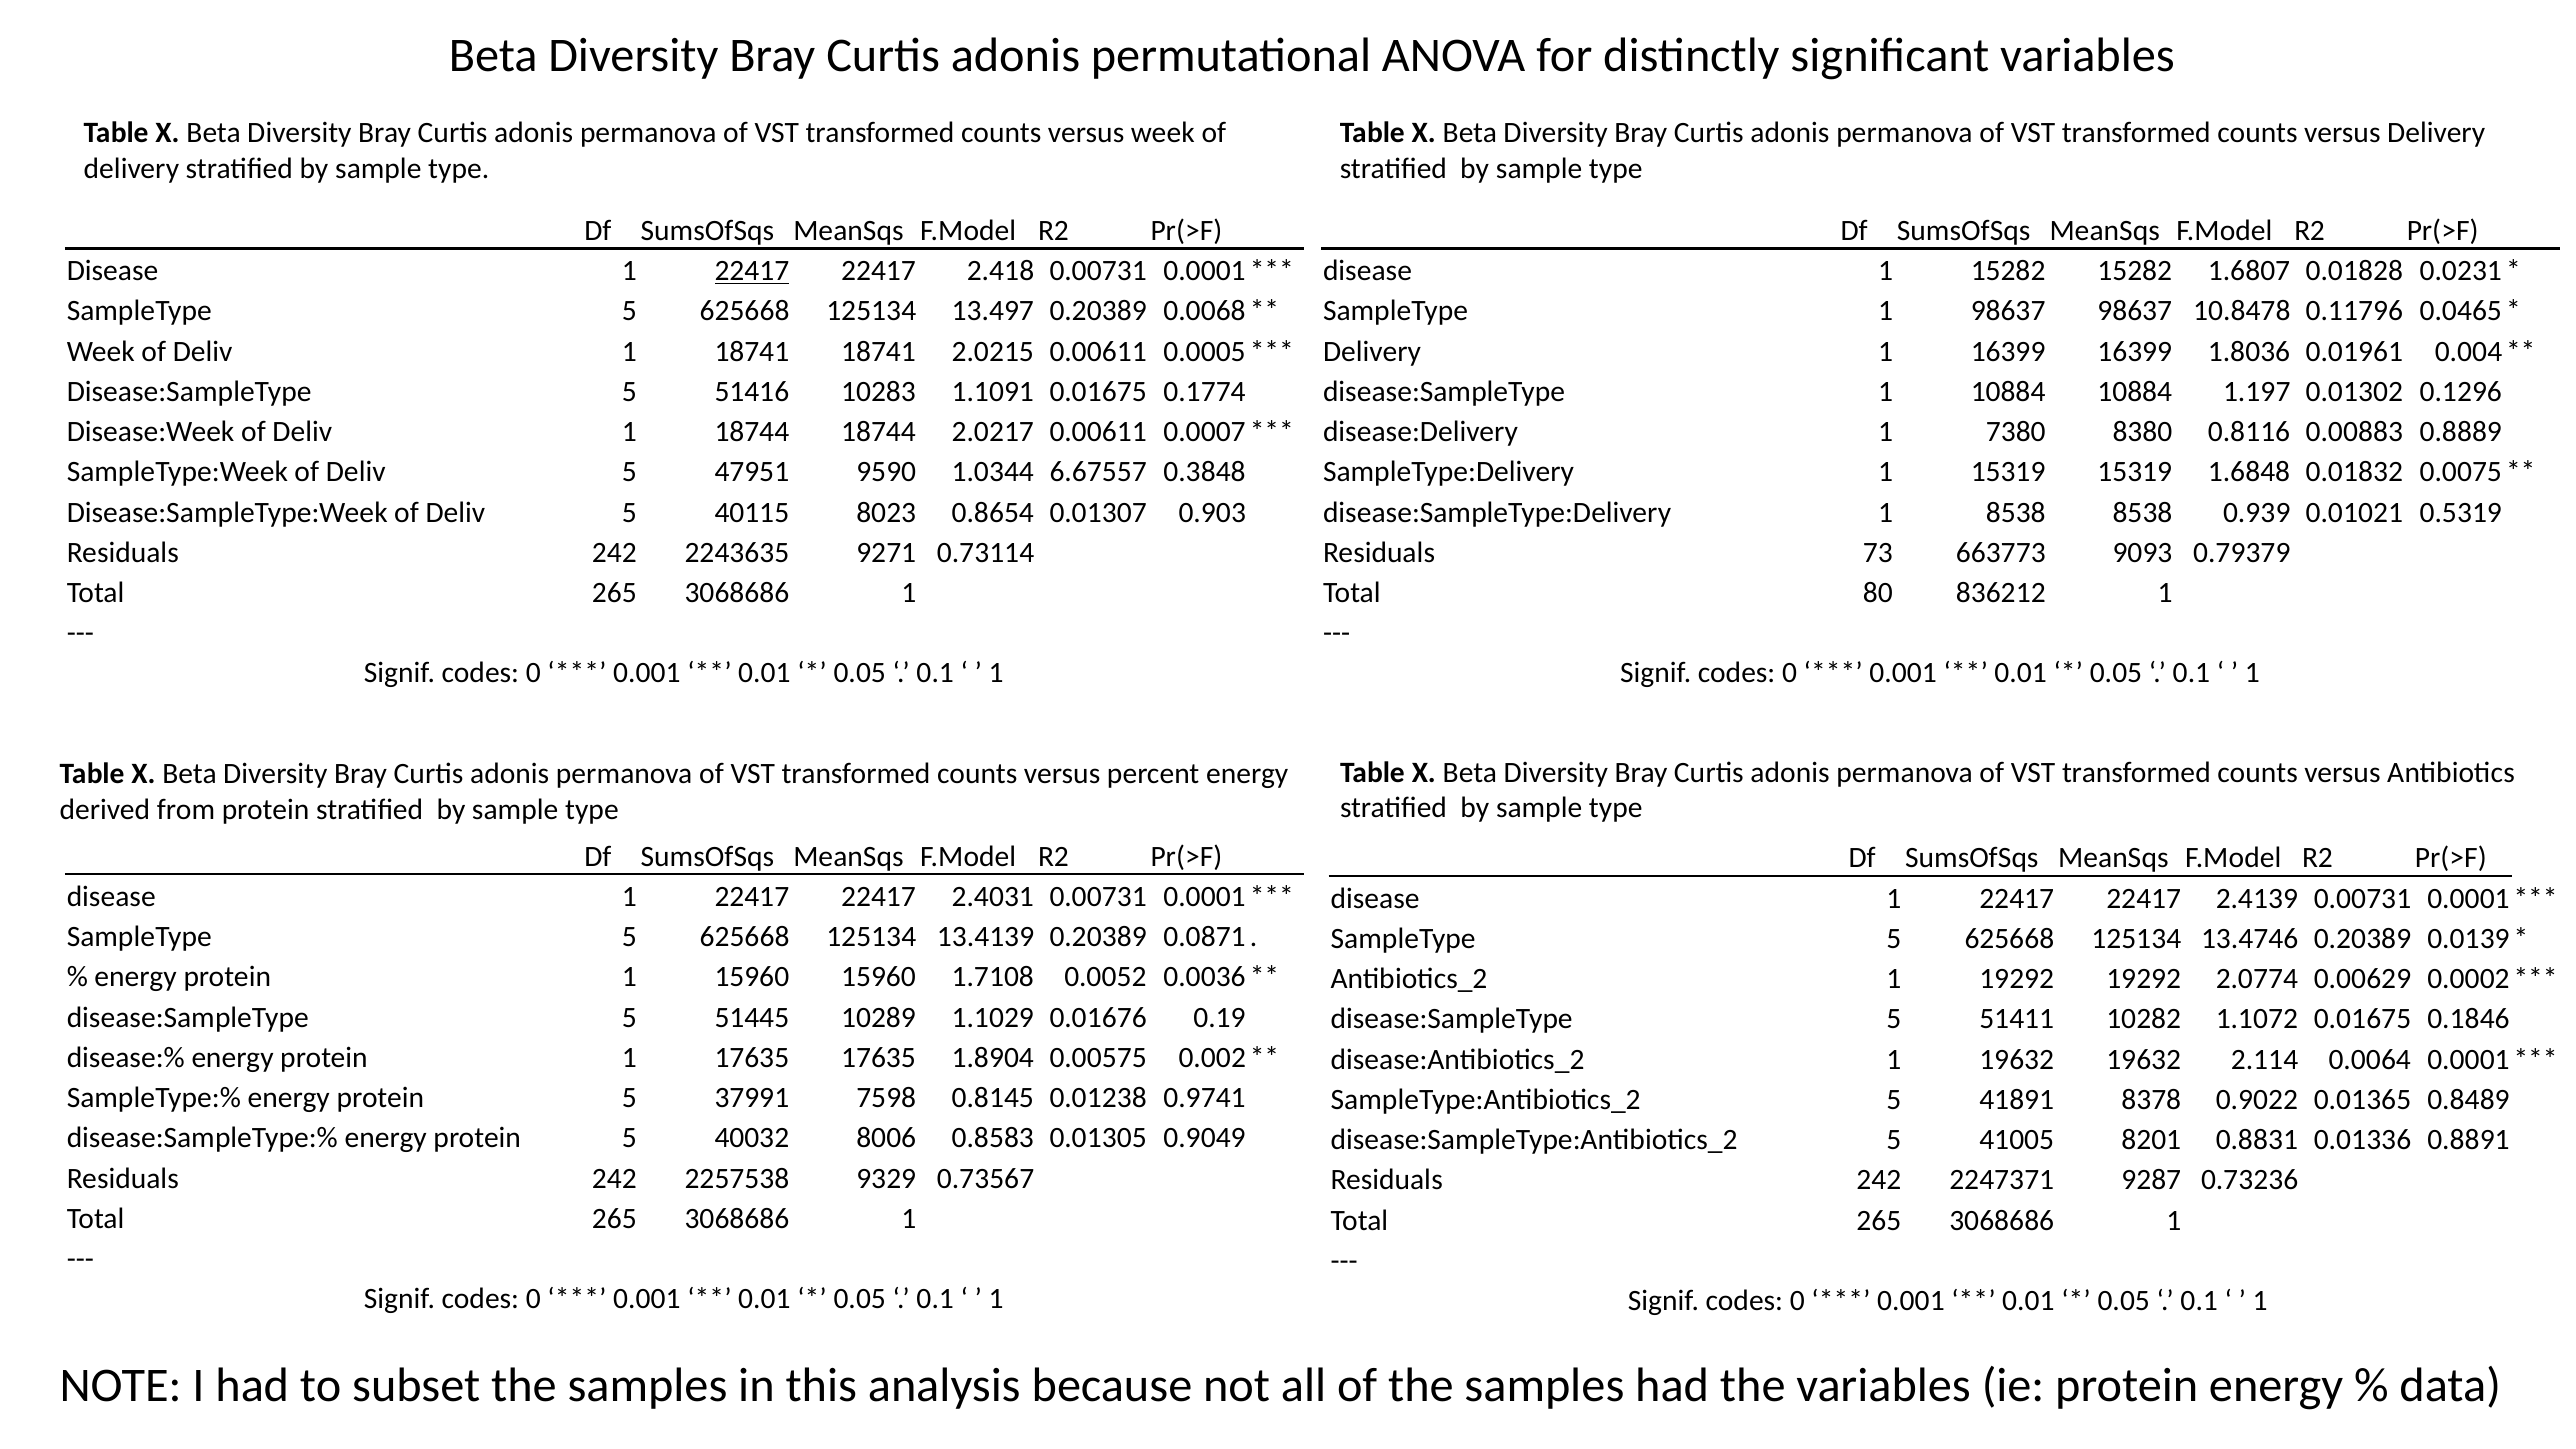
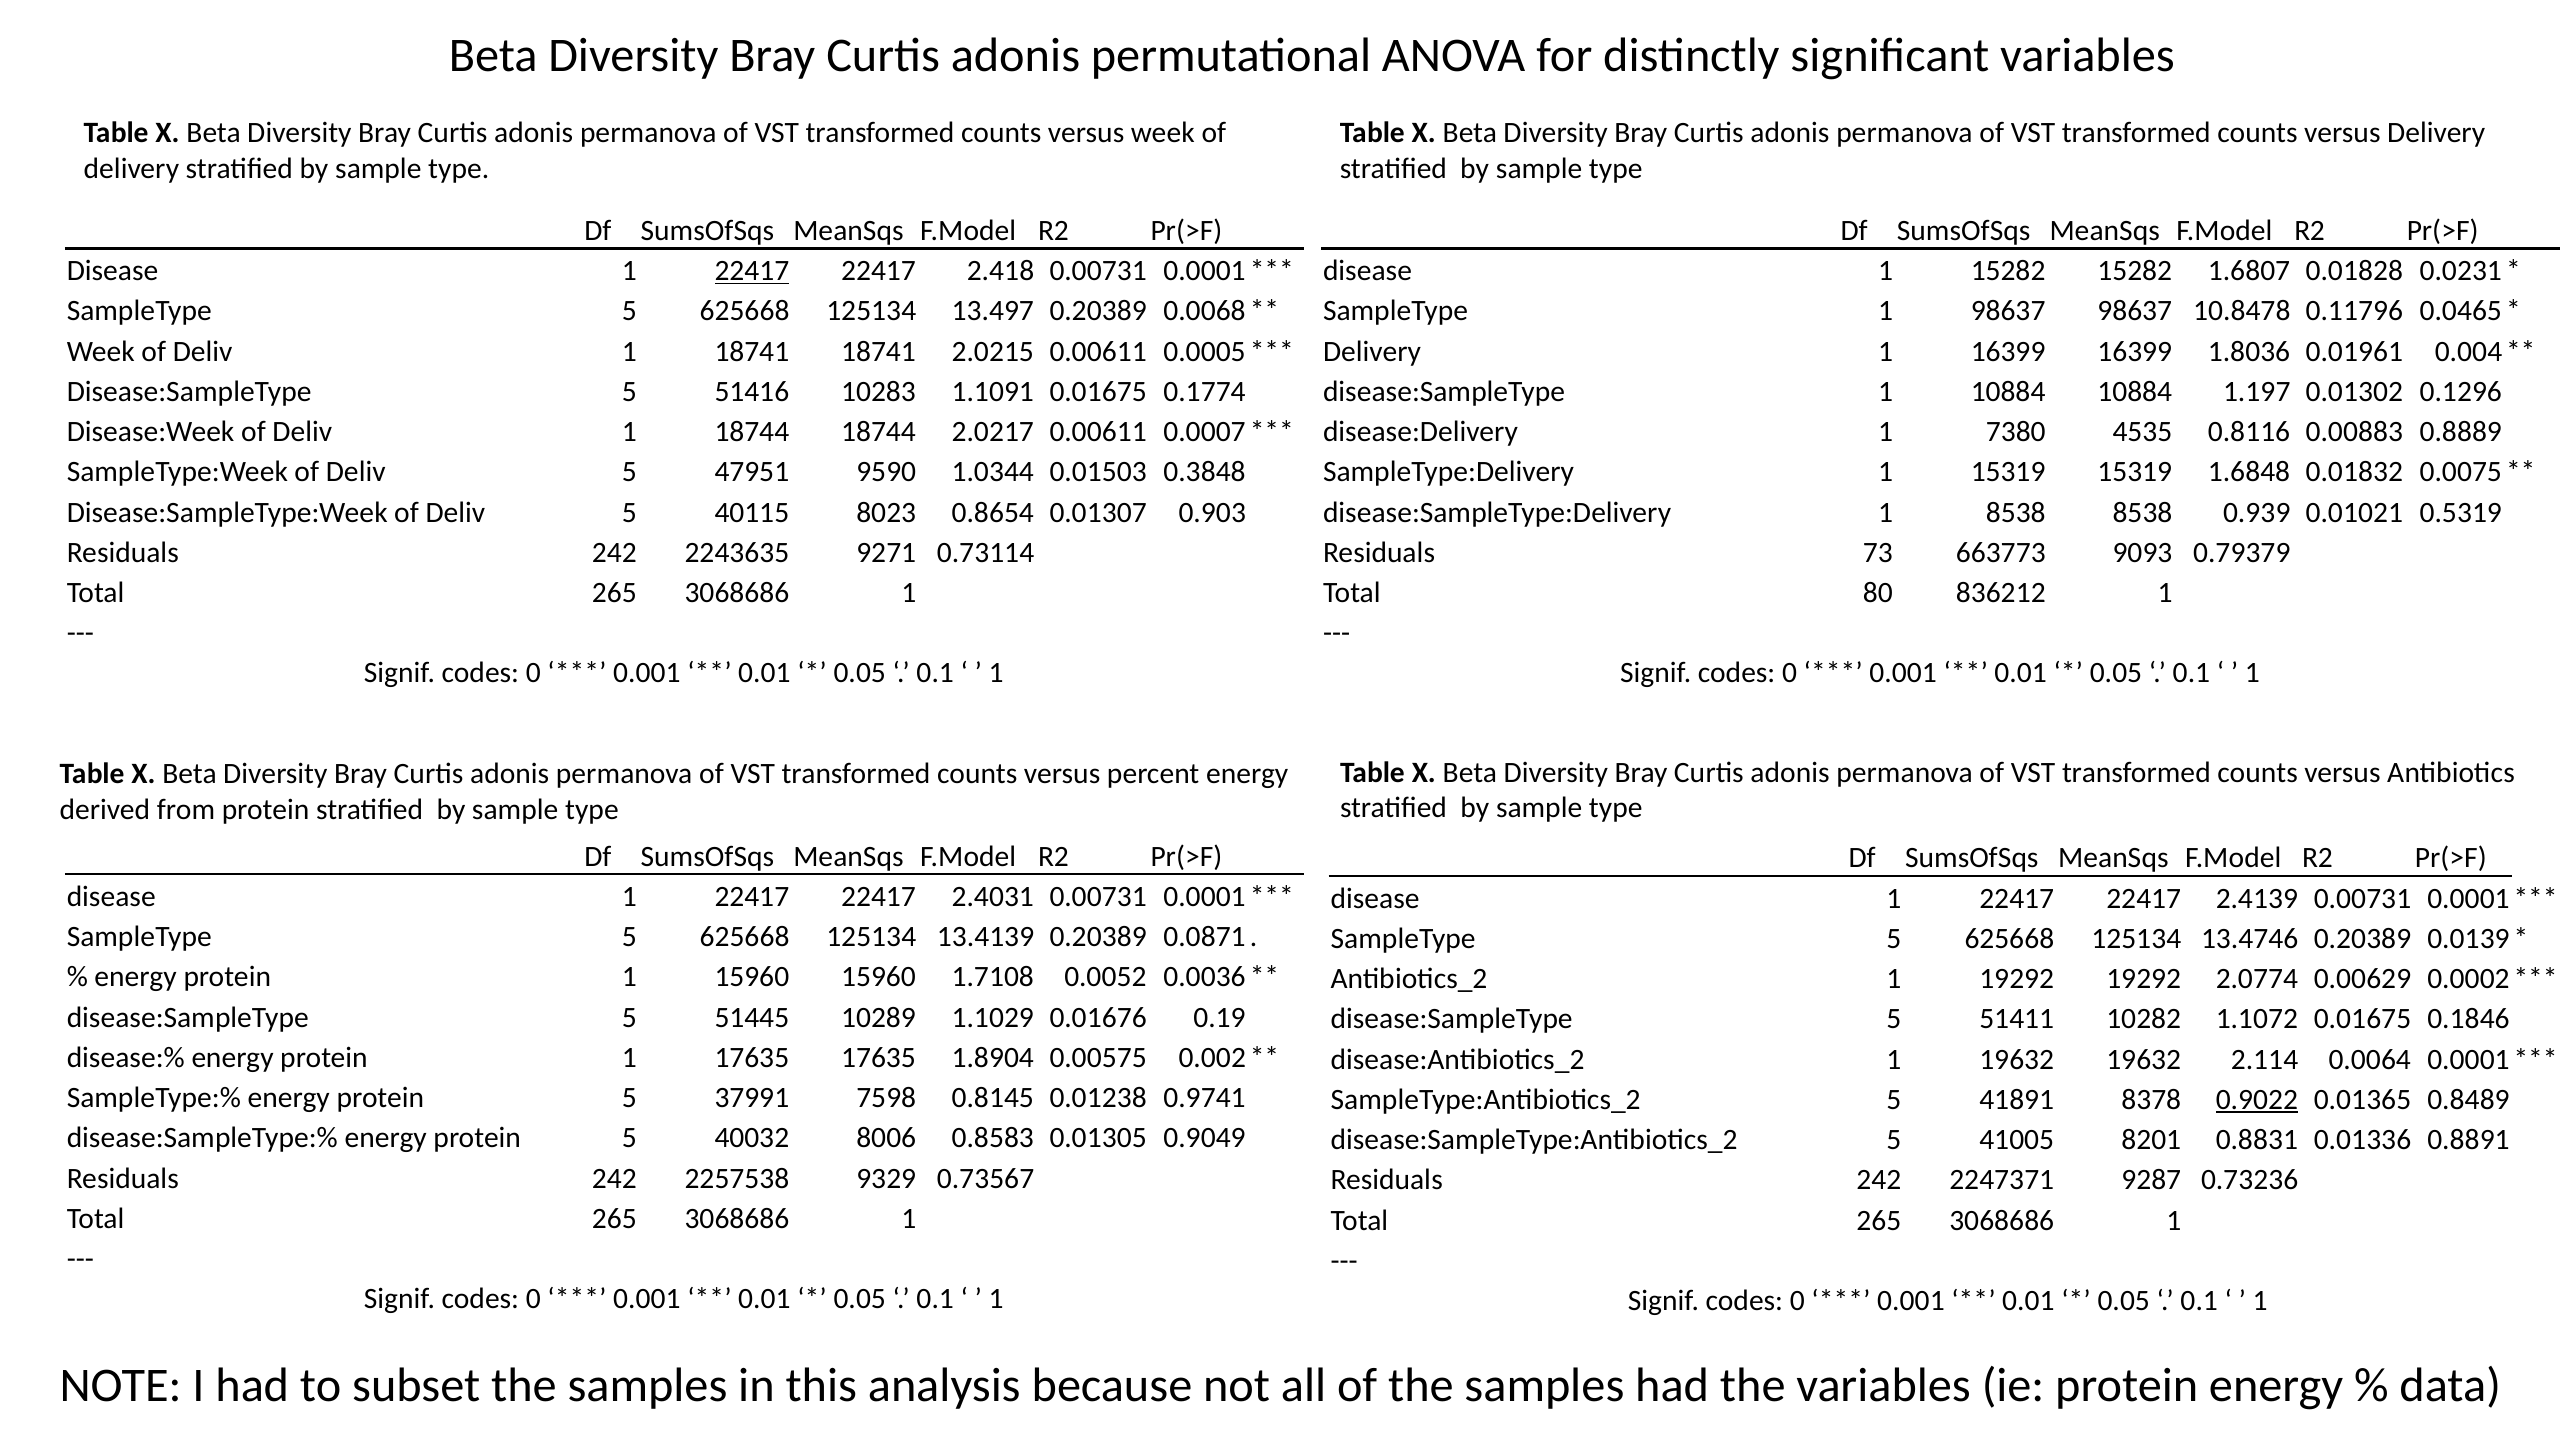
8380: 8380 -> 4535
6.67557: 6.67557 -> 0.01503
0.9022 underline: none -> present
